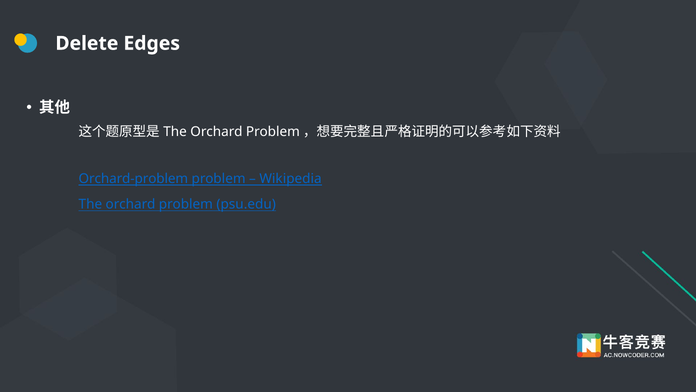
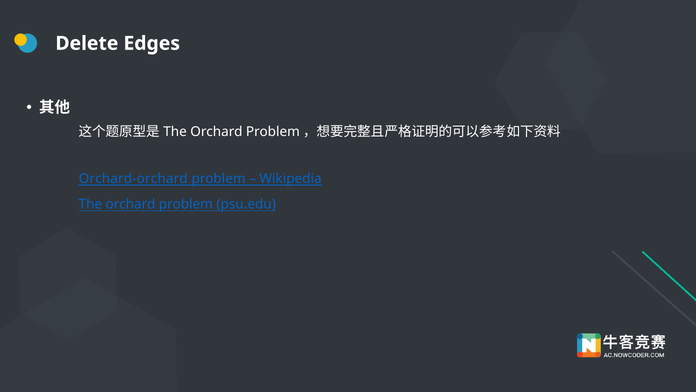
Orchard-problem: Orchard-problem -> Orchard-orchard
